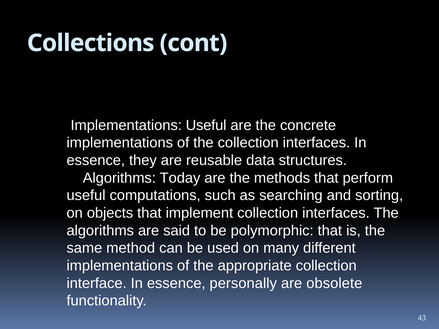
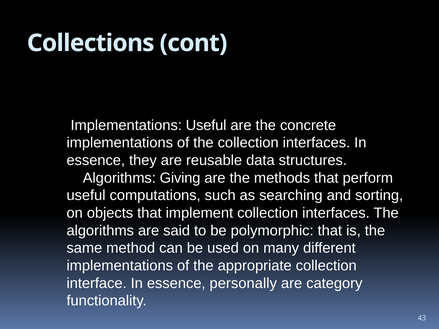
Today: Today -> Giving
obsolete: obsolete -> category
